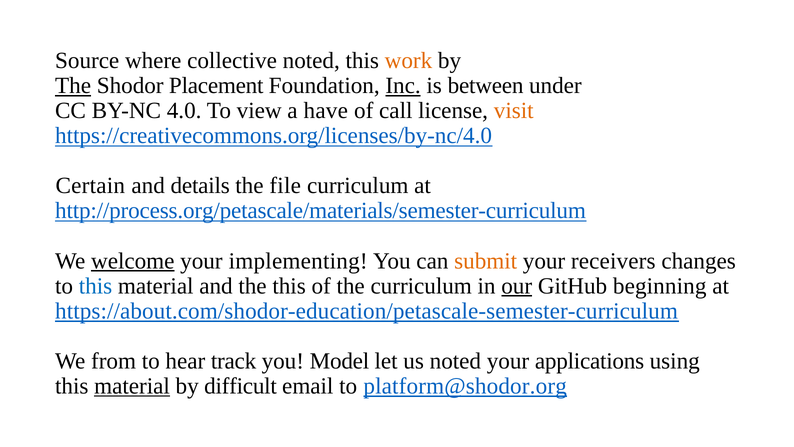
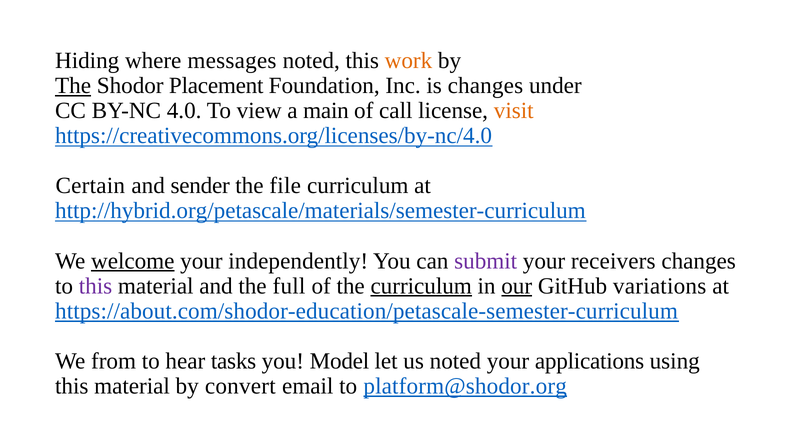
Source: Source -> Hiding
collective: collective -> messages
Inc underline: present -> none
is between: between -> changes
have: have -> main
details: details -> sender
http://process.org/petascale/materials/semester-curriculum: http://process.org/petascale/materials/semester-curriculum -> http://hybrid.org/petascale/materials/semester-curriculum
implementing: implementing -> independently
submit colour: orange -> purple
this at (96, 286) colour: blue -> purple
the this: this -> full
curriculum at (421, 286) underline: none -> present
beginning: beginning -> variations
track: track -> tasks
material at (132, 386) underline: present -> none
difficult: difficult -> convert
